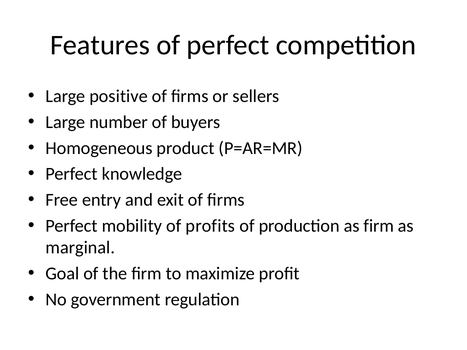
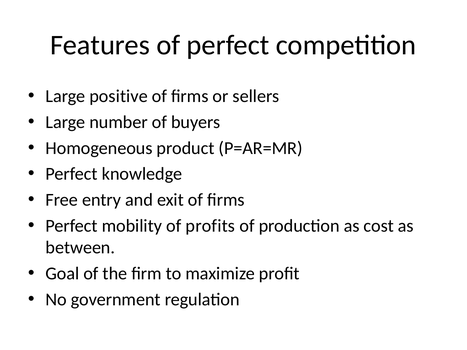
as firm: firm -> cost
marginal: marginal -> between
